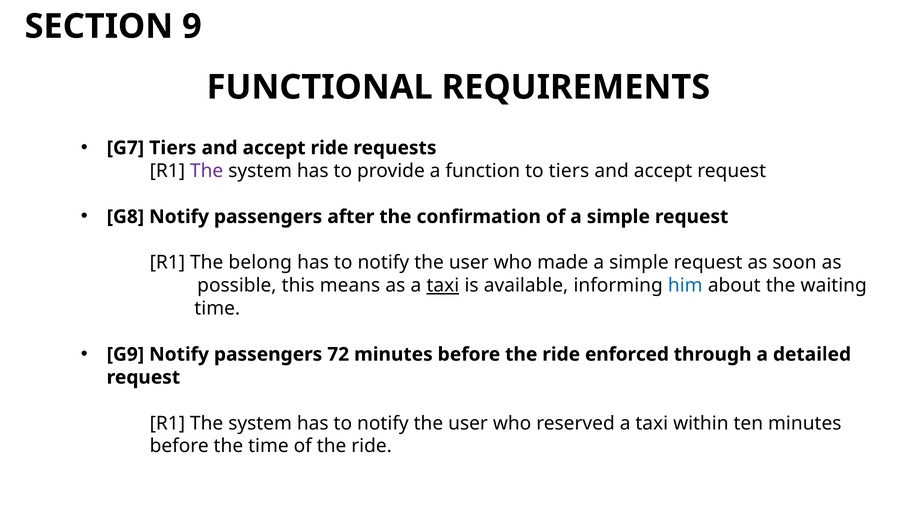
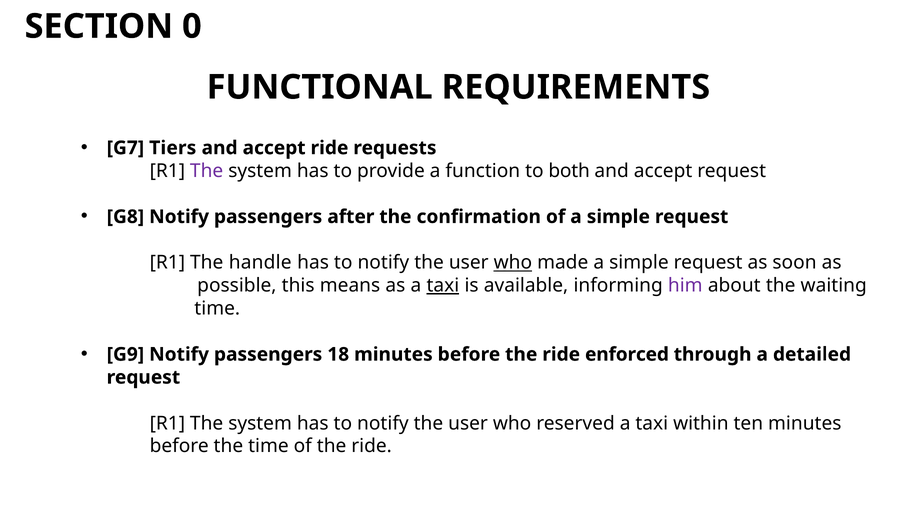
9: 9 -> 0
to tiers: tiers -> both
belong: belong -> handle
who at (513, 263) underline: none -> present
him colour: blue -> purple
72: 72 -> 18
